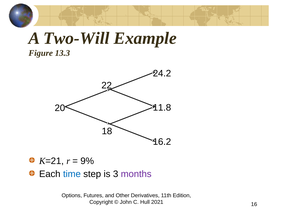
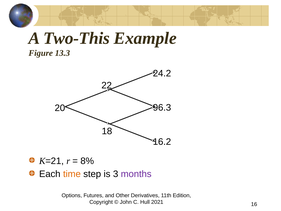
Two-Will: Two-Will -> Two-This
11.8: 11.8 -> 96.3
9%: 9% -> 8%
time colour: blue -> orange
